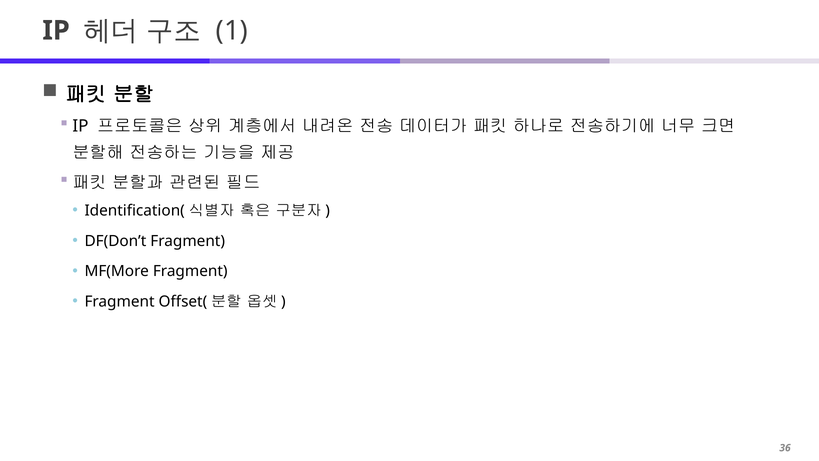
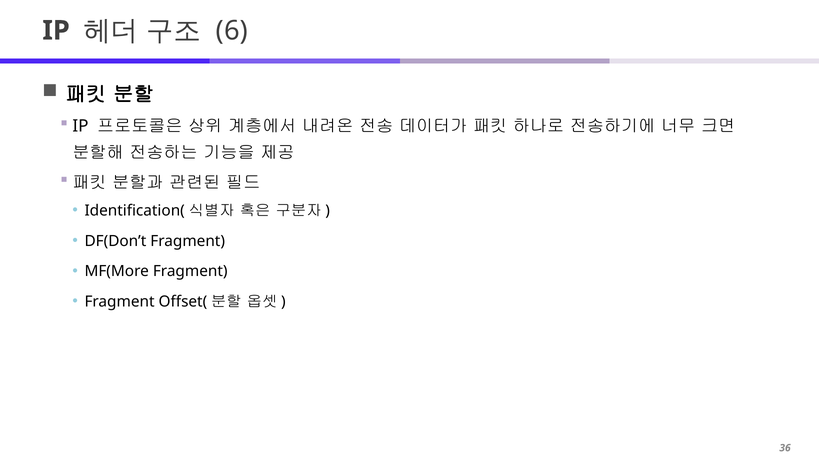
1: 1 -> 6
